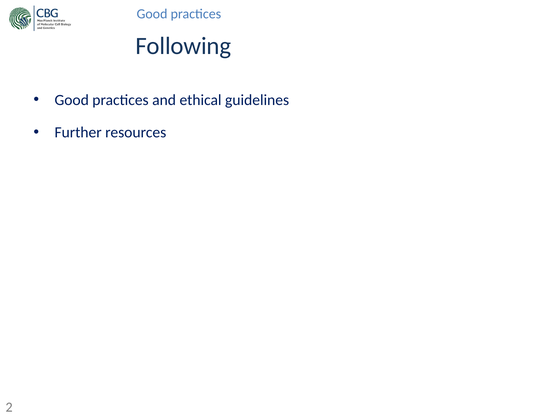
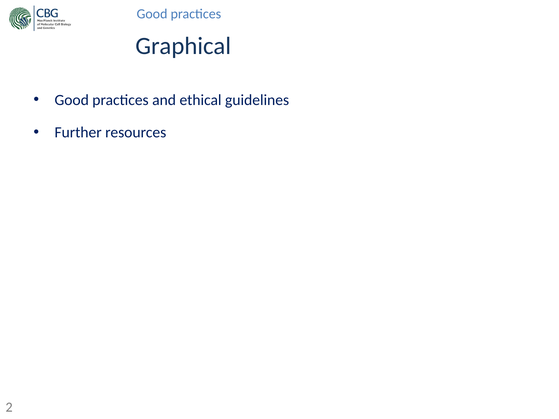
Following: Following -> Graphical
